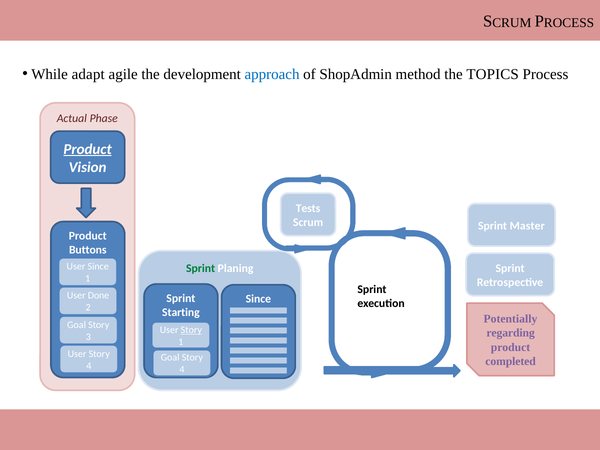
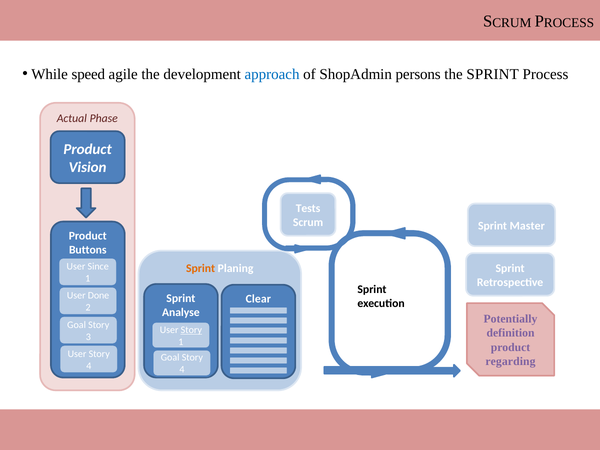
adapt: adapt -> speed
method: method -> persons
the TOPICS: TOPICS -> SPRINT
Product at (88, 149) underline: present -> none
Sprint at (201, 268) colour: green -> orange
Since at (258, 299): Since -> Clear
Starting: Starting -> Analyse
regarding: regarding -> definition
completed: completed -> regarding
